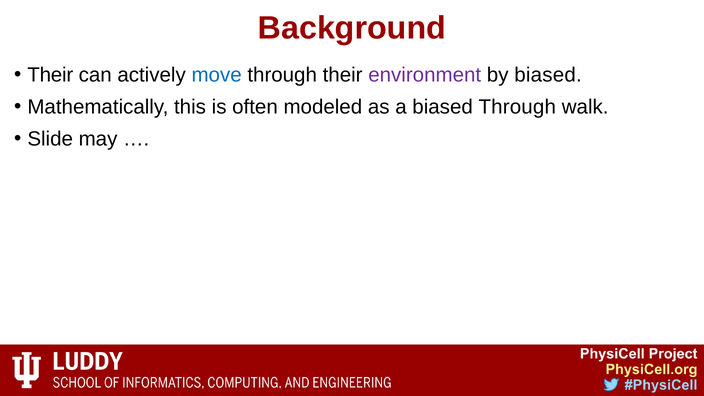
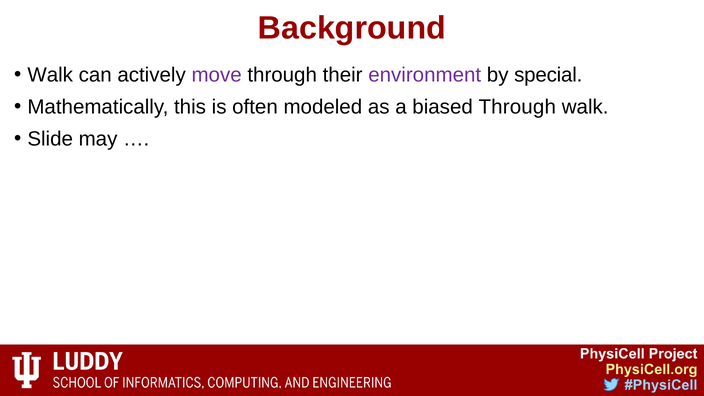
Their at (50, 75): Their -> Walk
move colour: blue -> purple
by biased: biased -> special
